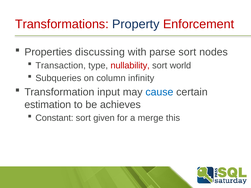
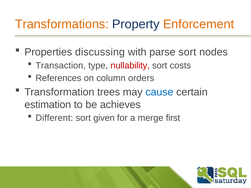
Transformations colour: red -> orange
Enforcement colour: red -> orange
world: world -> costs
Subqueries: Subqueries -> References
infinity: infinity -> orders
input: input -> trees
Constant: Constant -> Different
this: this -> first
